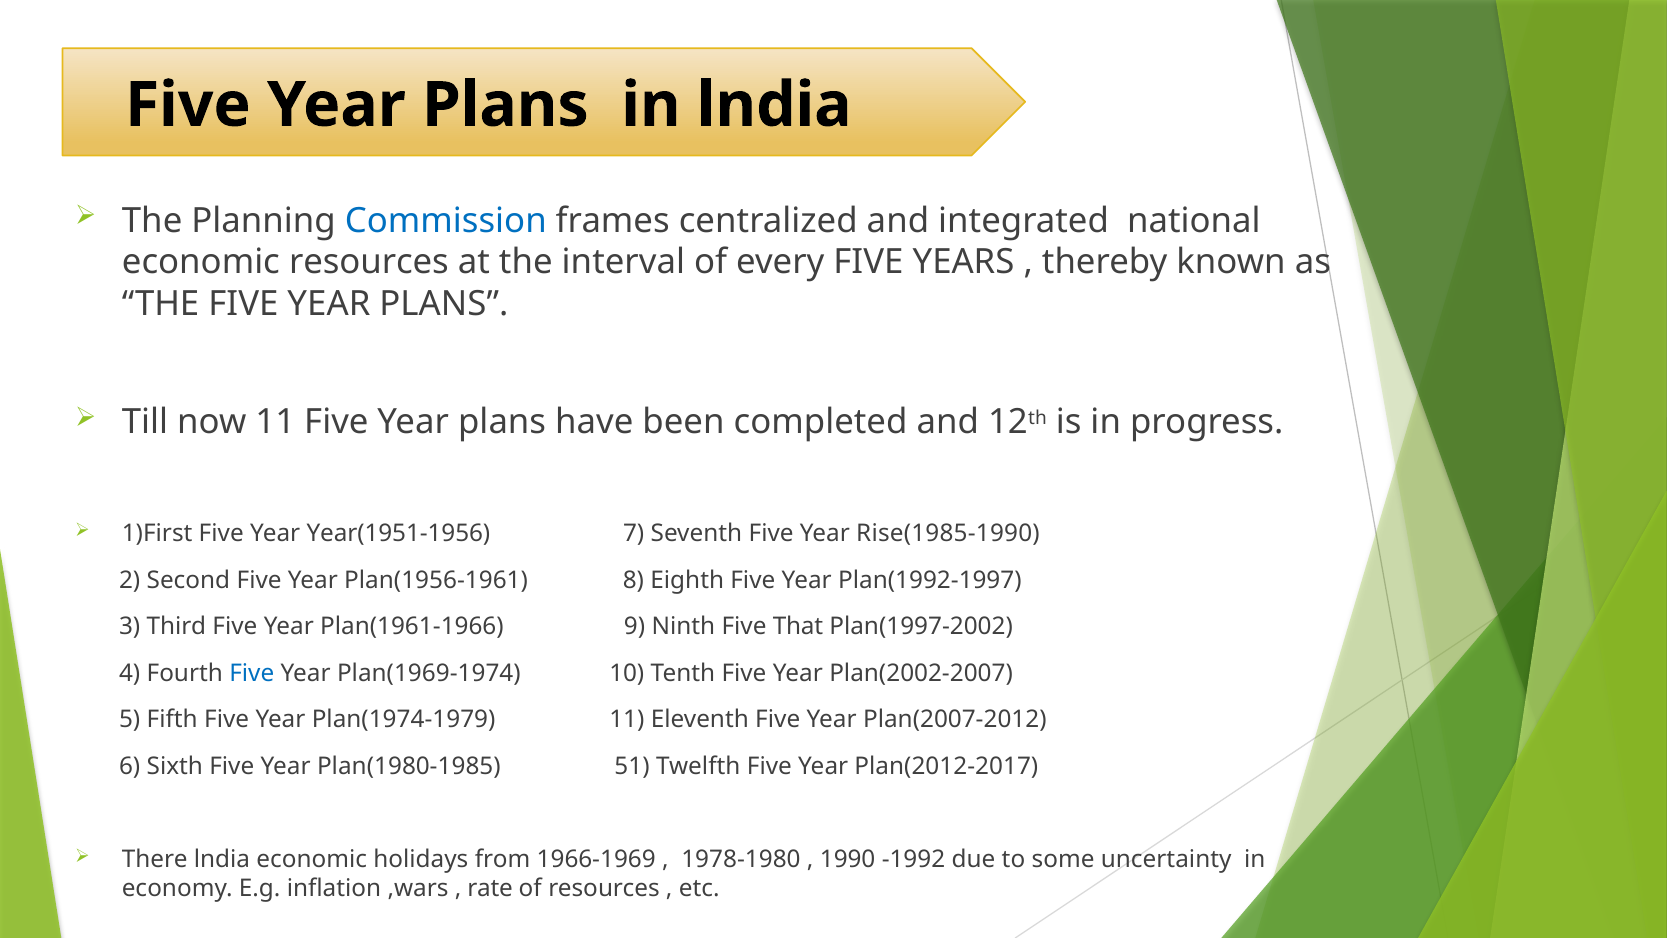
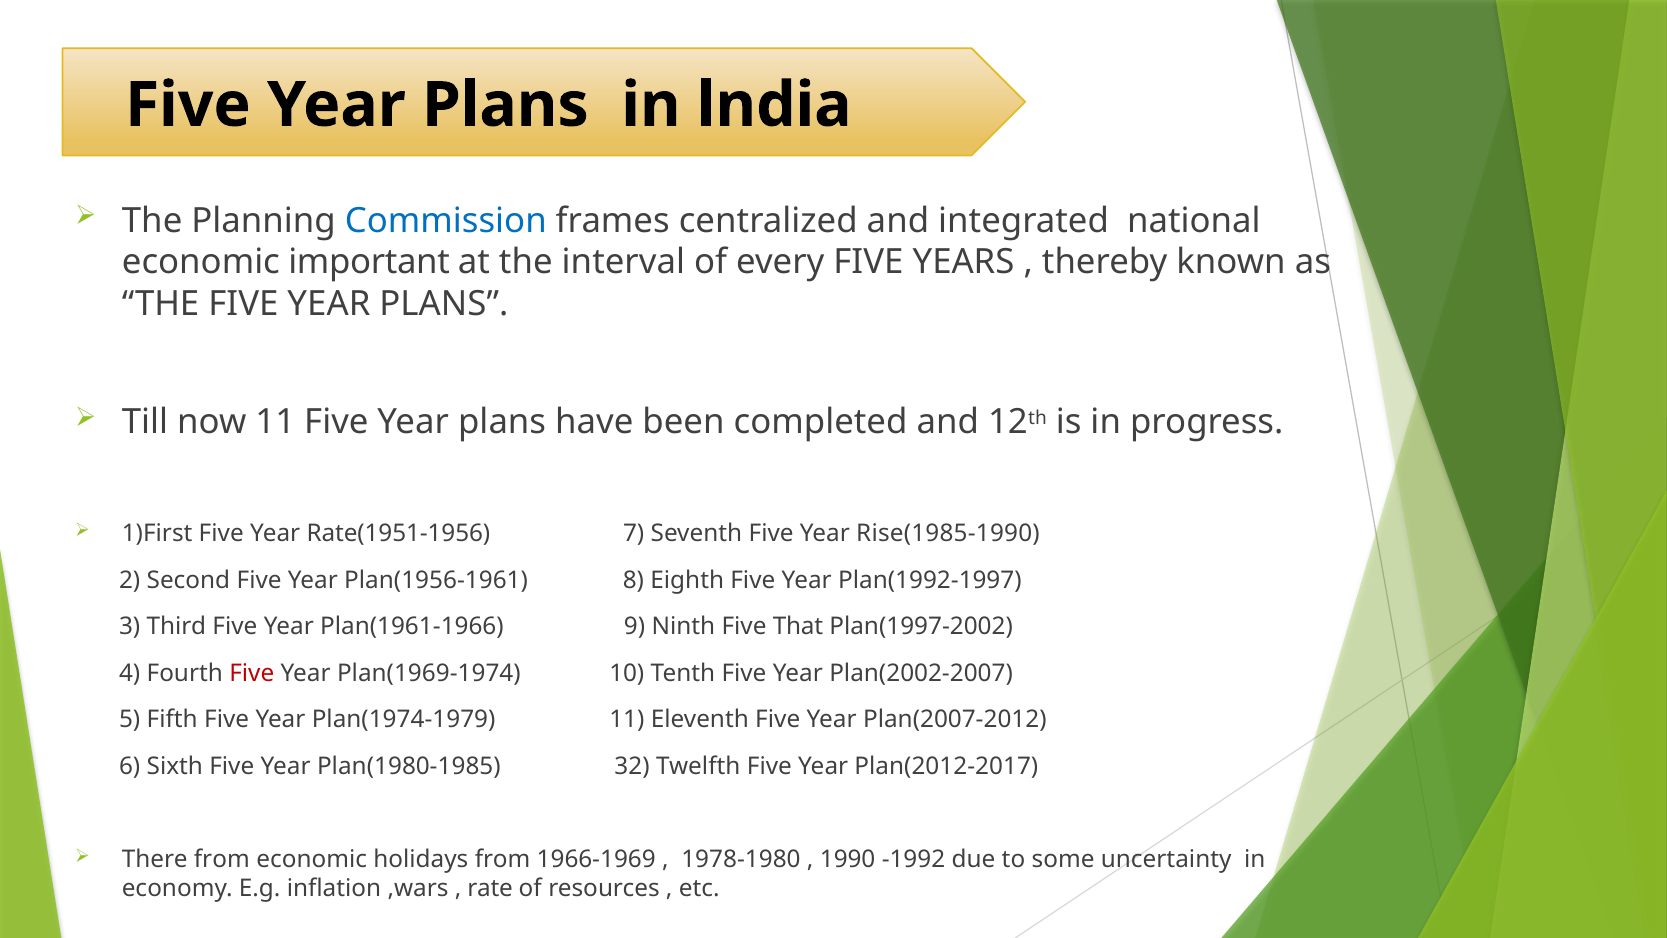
economic resources: resources -> important
Year(1951-1956: Year(1951-1956 -> Rate(1951-1956
Five at (252, 673) colour: blue -> red
51: 51 -> 32
There lndia: lndia -> from
